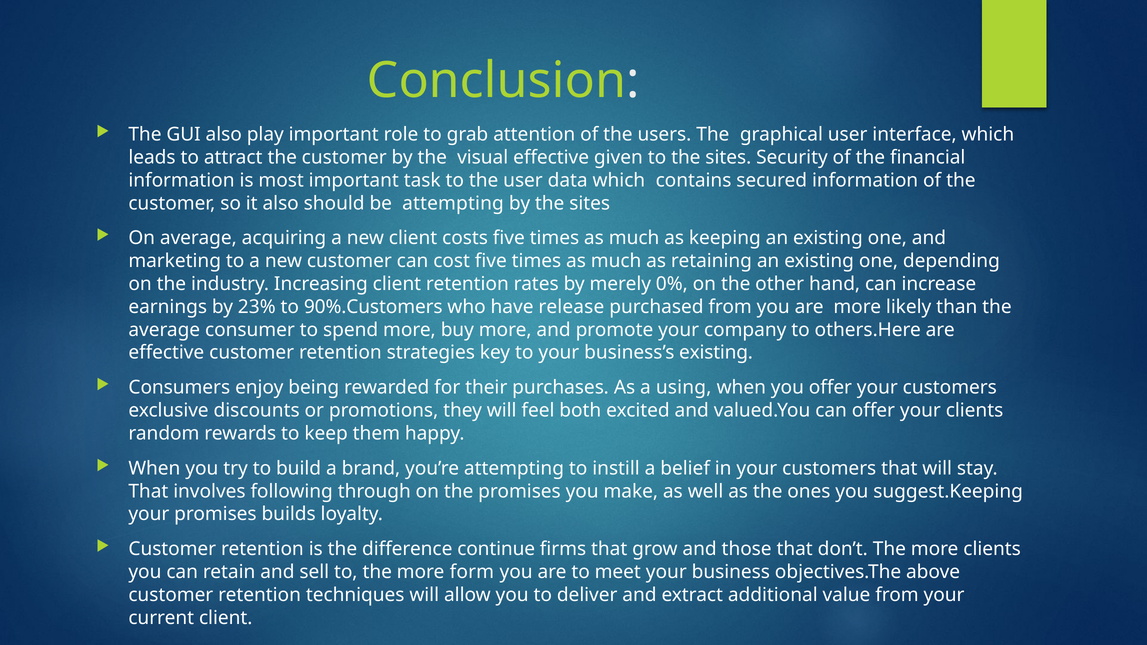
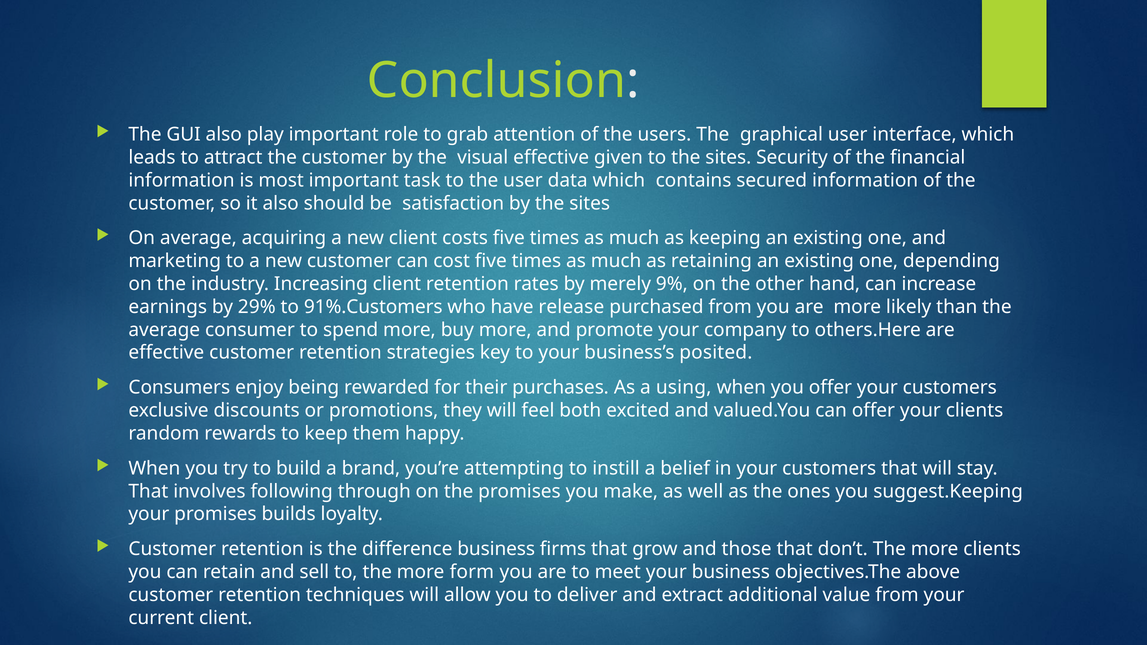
be attempting: attempting -> satisfaction
0%: 0% -> 9%
23%: 23% -> 29%
90%.Customers: 90%.Customers -> 91%.Customers
business’s existing: existing -> posited
difference continue: continue -> business
